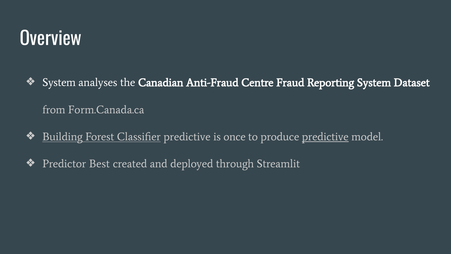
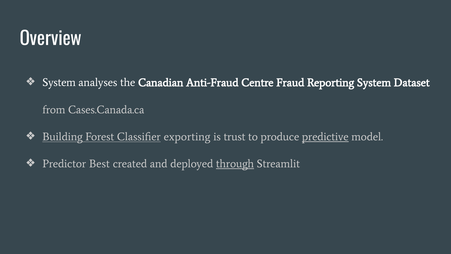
Form.Canada.ca: Form.Canada.ca -> Cases.Canada.ca
Classifier predictive: predictive -> exporting
once: once -> trust
through underline: none -> present
